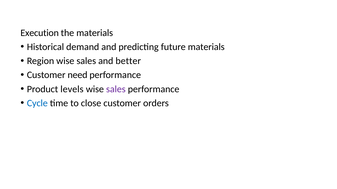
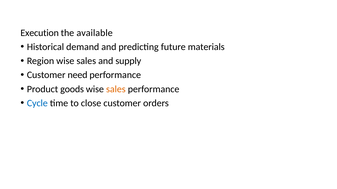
the materials: materials -> available
better: better -> supply
levels: levels -> goods
sales at (116, 89) colour: purple -> orange
